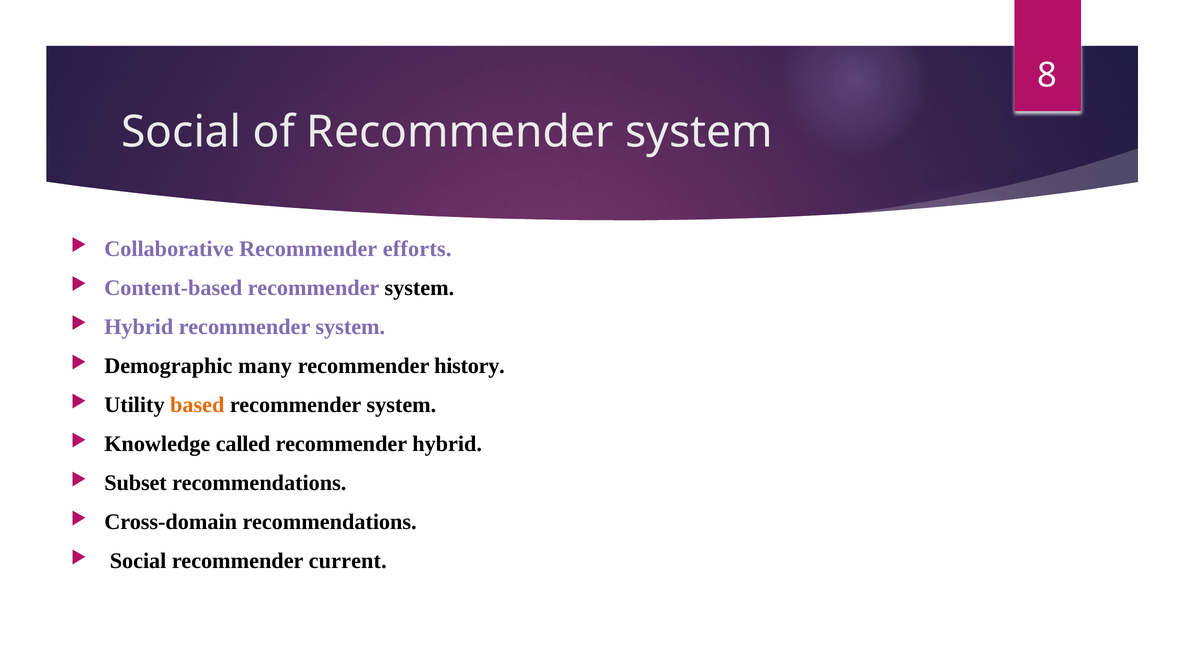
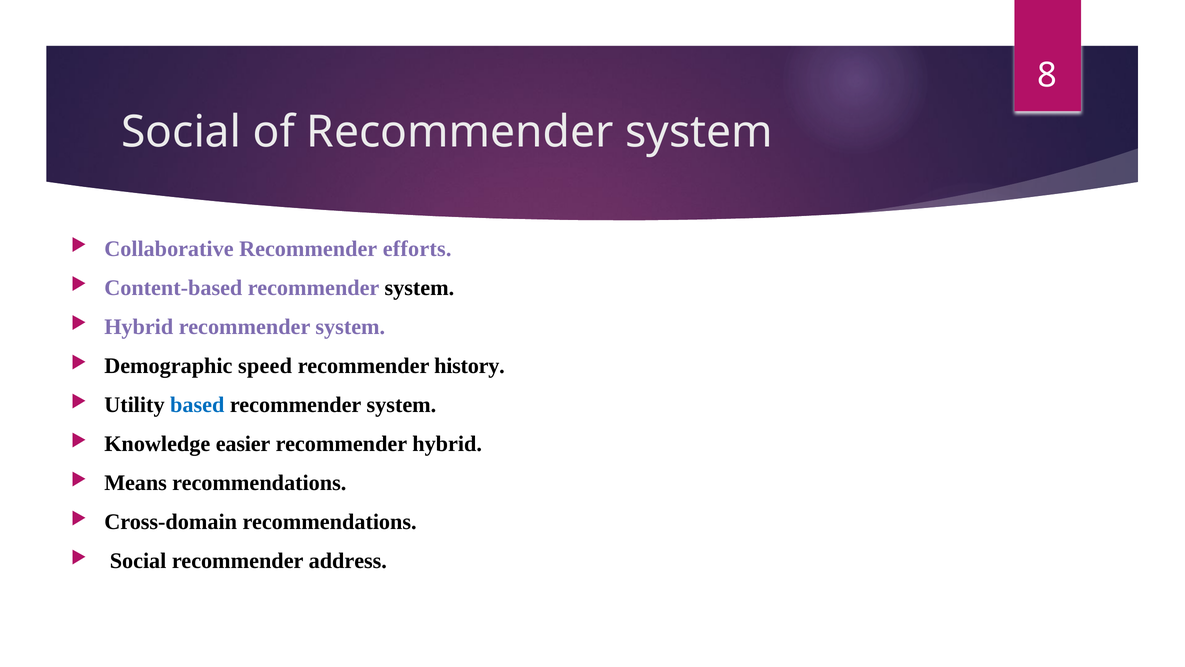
many: many -> speed
based colour: orange -> blue
called: called -> easier
Subset: Subset -> Means
current: current -> address
